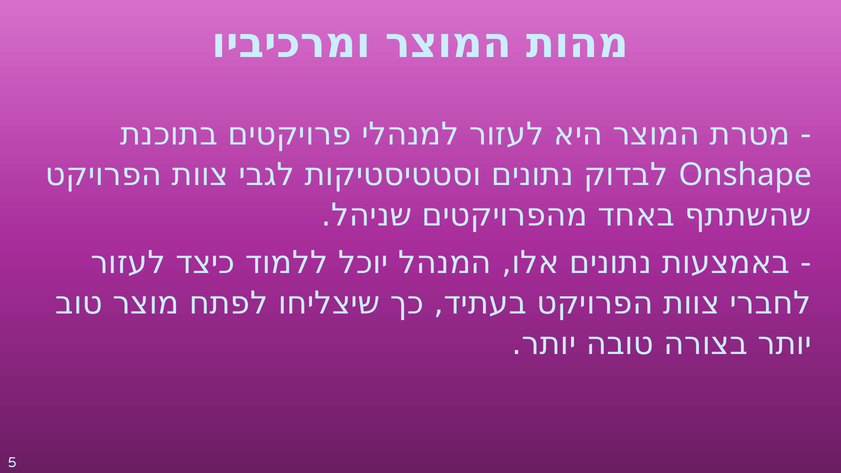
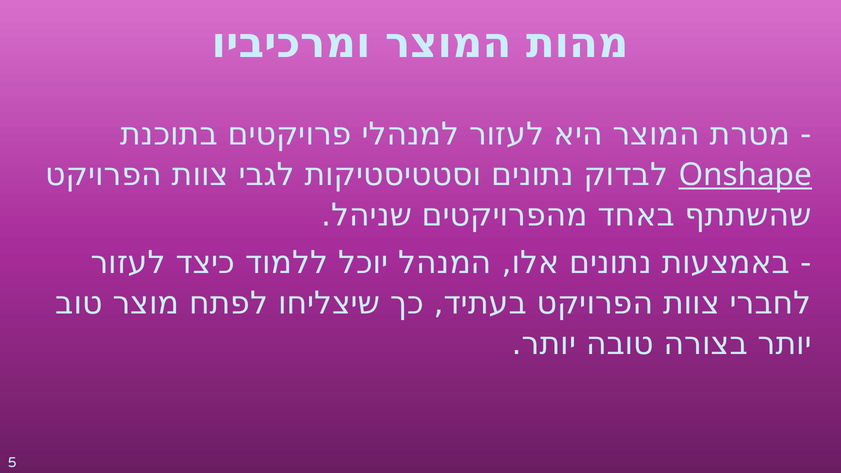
Onshape underline: none -> present
